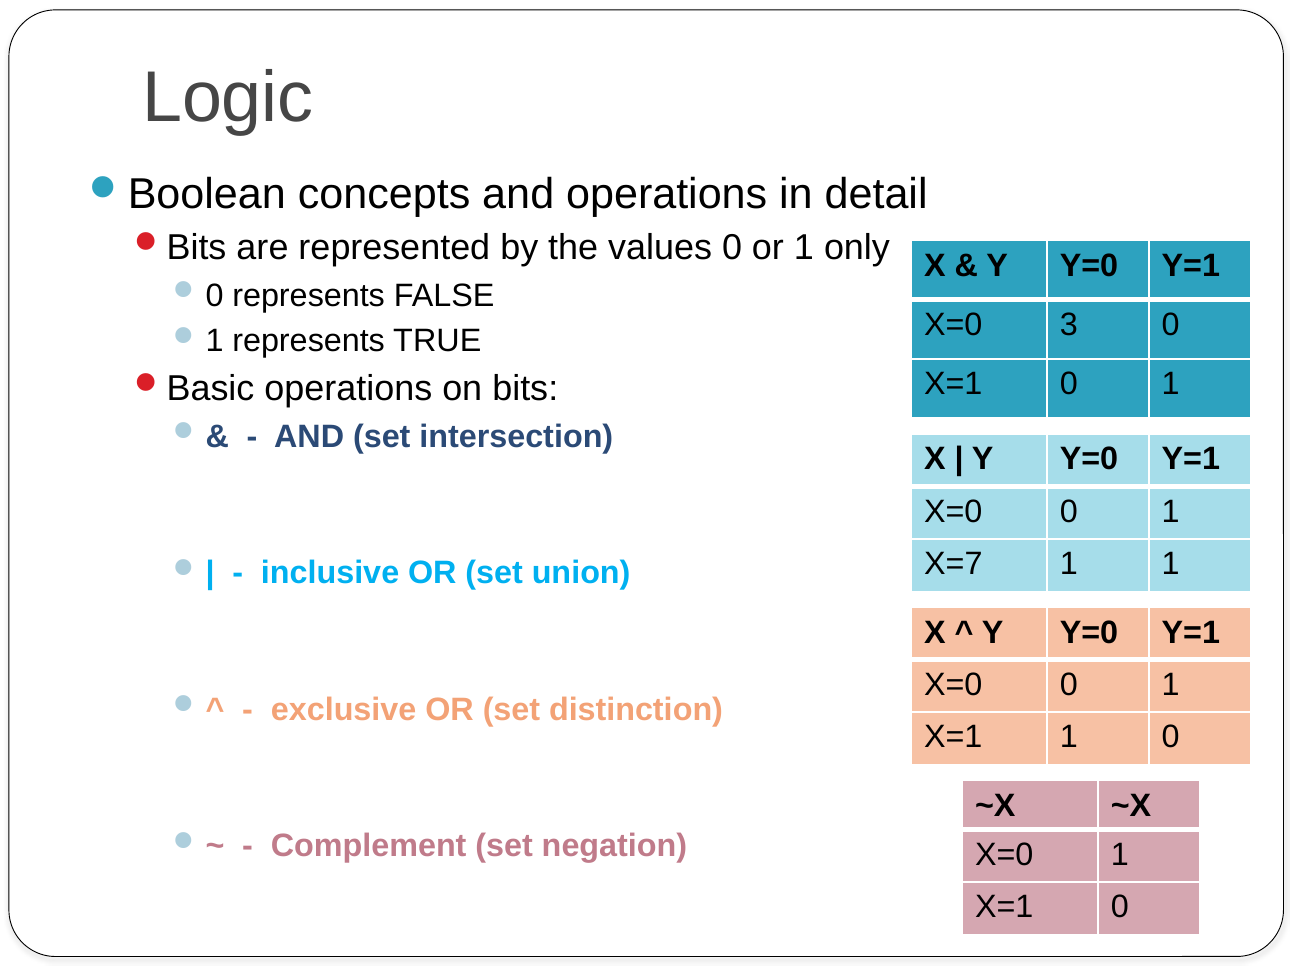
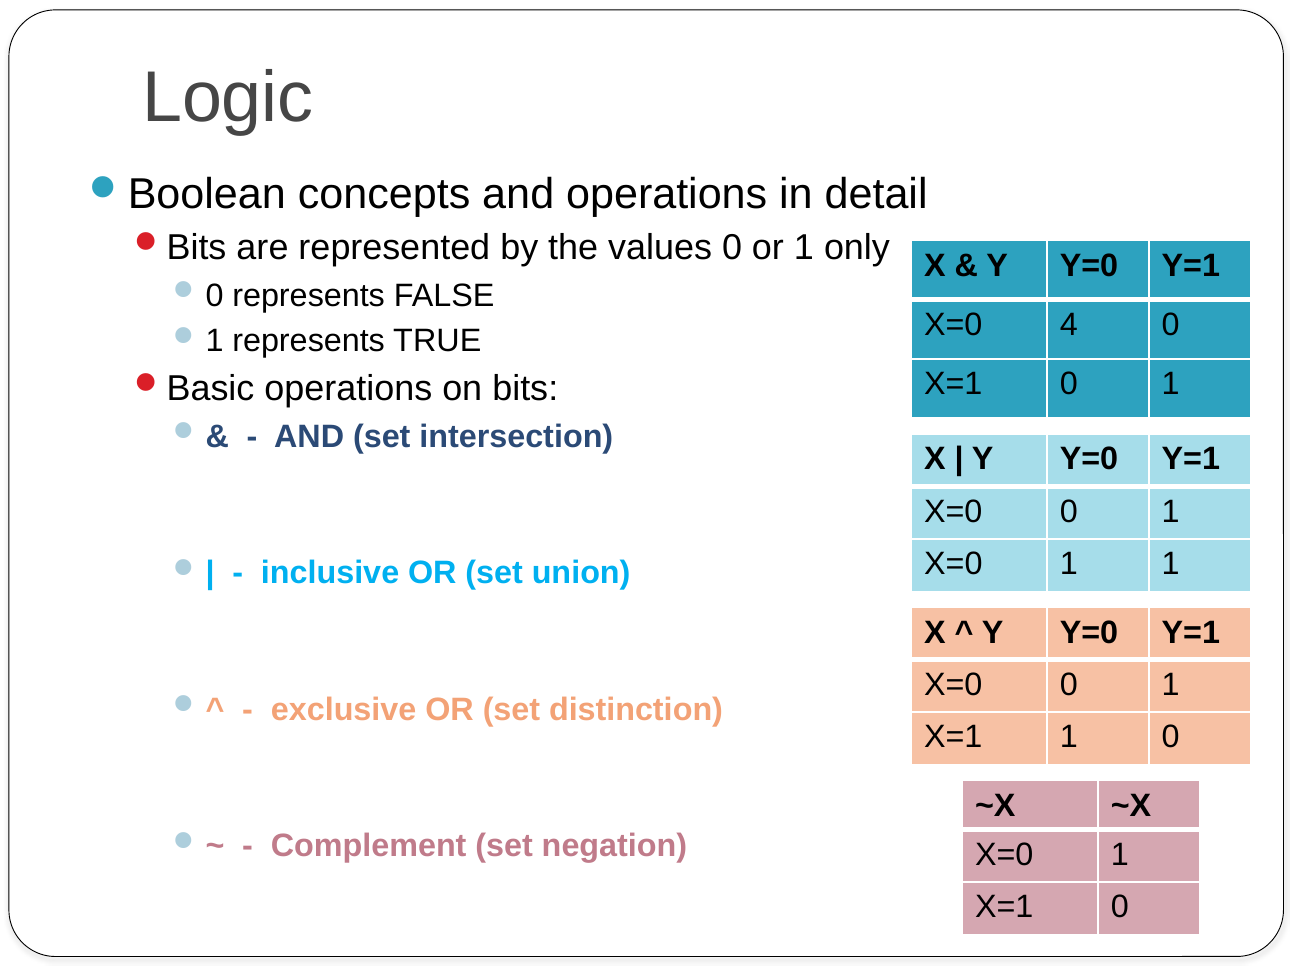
3: 3 -> 4
X=7 at (953, 564): X=7 -> X=0
